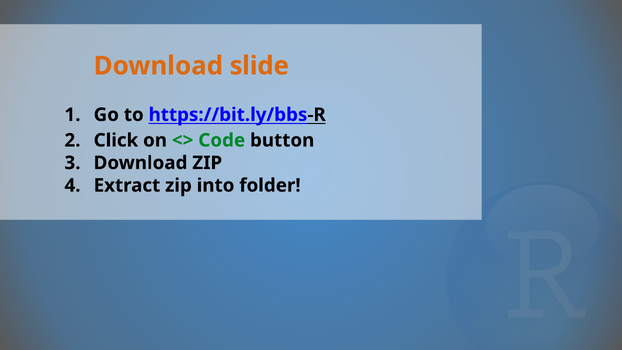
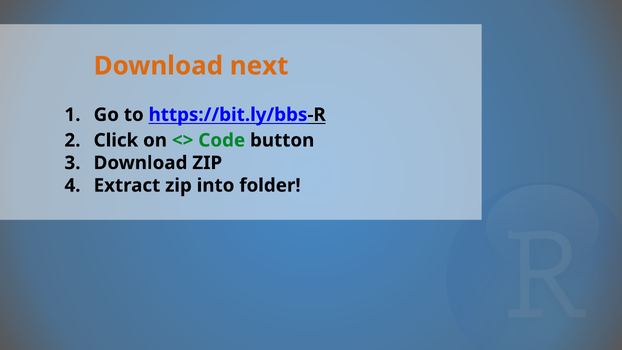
slide: slide -> next
